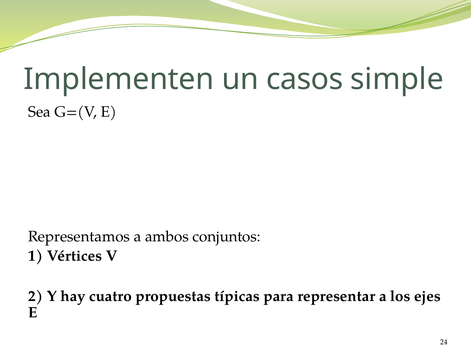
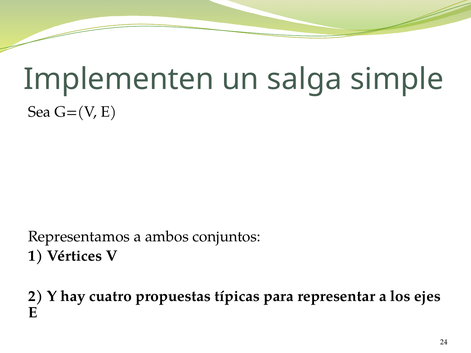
casos: casos -> salga
